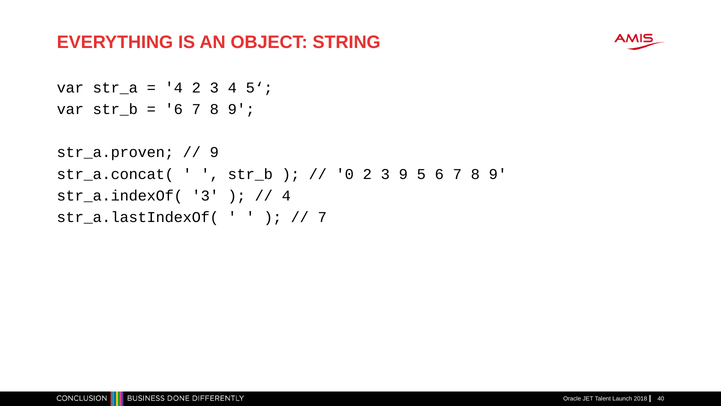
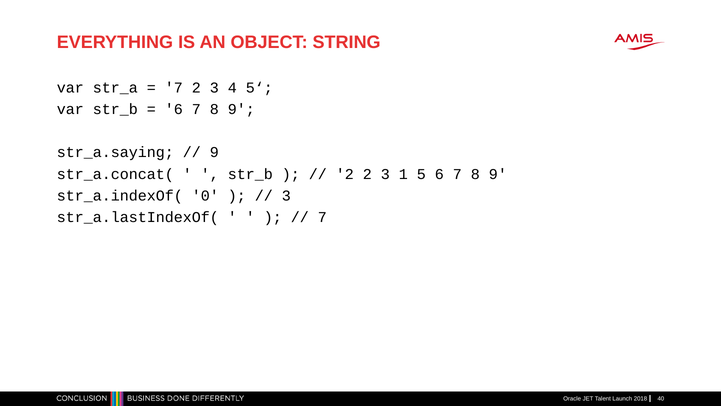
4 at (174, 87): 4 -> 7
str_a.proven: str_a.proven -> str_a.saying
0 at (345, 174): 0 -> 2
3 9: 9 -> 1
str_a.indexOf( 3: 3 -> 0
4 at (286, 196): 4 -> 3
